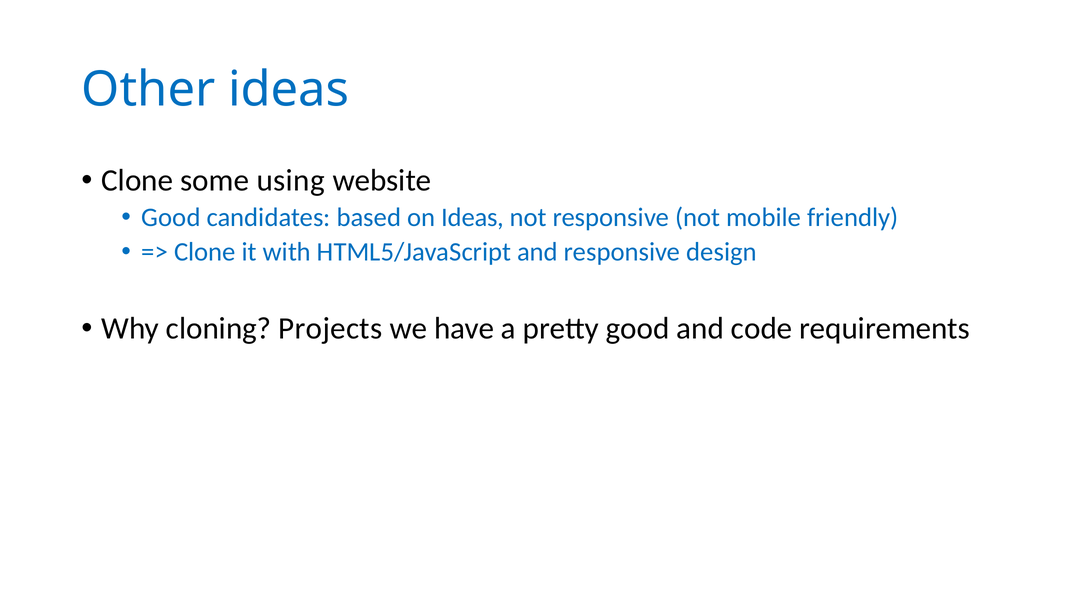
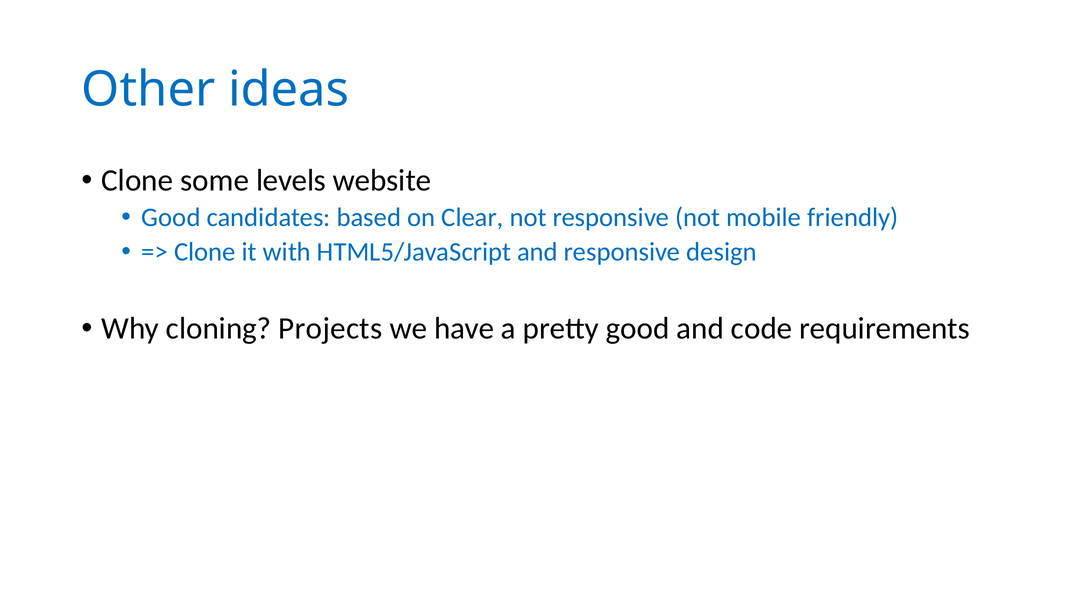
using: using -> levels
on Ideas: Ideas -> Clear
